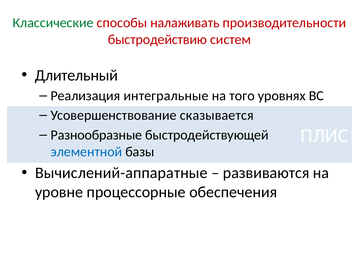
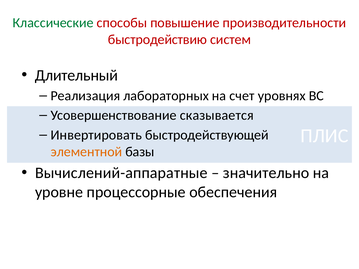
налаживать: налаживать -> повышение
интегральные: интегральные -> лабораторных
того: того -> счет
Разнообразные: Разнообразные -> Инвертировать
элементной colour: blue -> orange
развиваются: развиваются -> значительно
